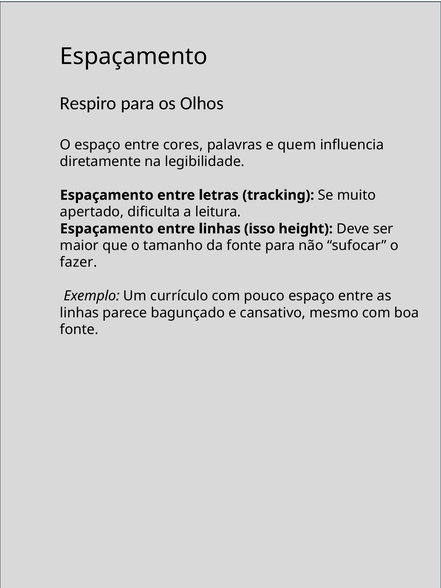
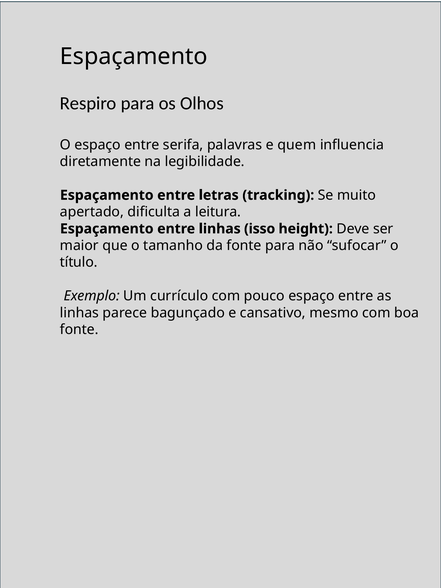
cores: cores -> serifa
fazer: fazer -> título
